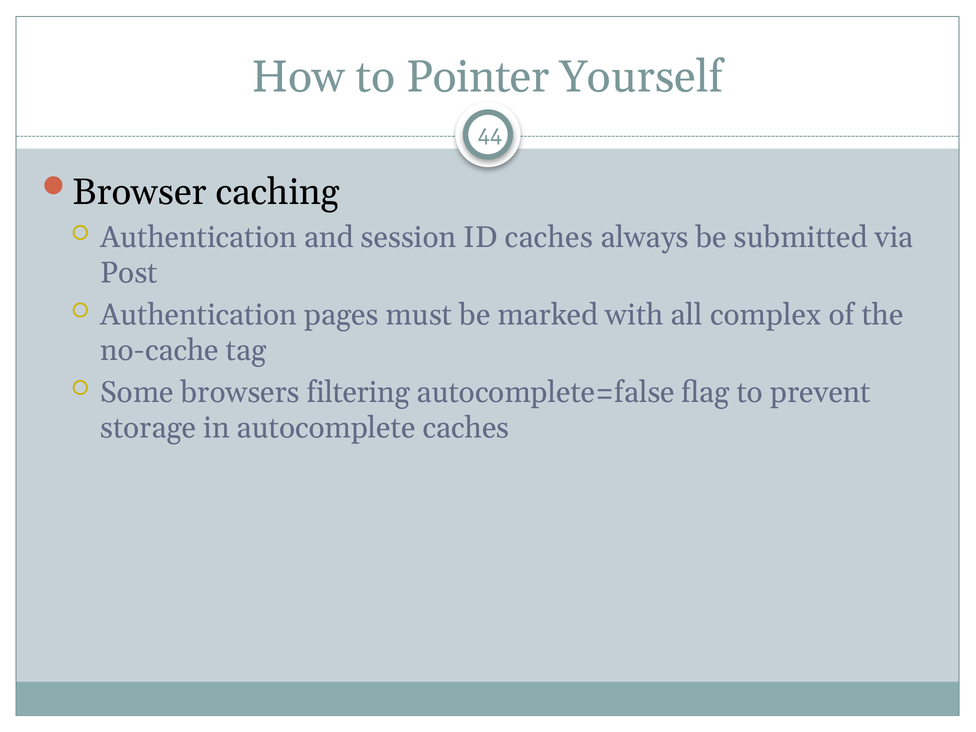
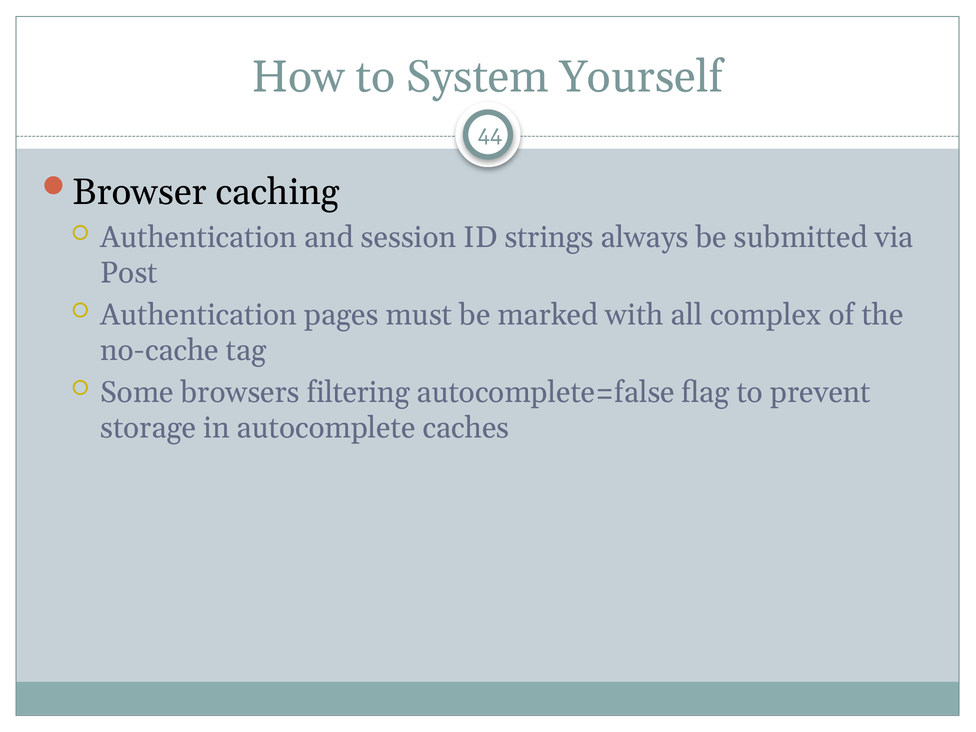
Pointer: Pointer -> System
ID caches: caches -> strings
